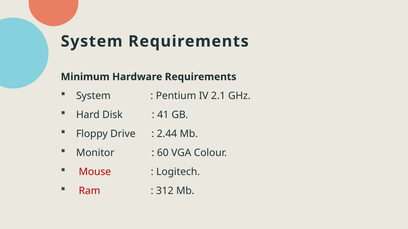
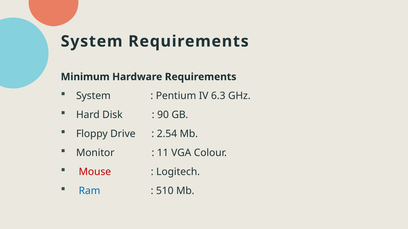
2.1: 2.1 -> 6.3
41: 41 -> 90
2.44: 2.44 -> 2.54
60: 60 -> 11
Ram colour: red -> blue
312: 312 -> 510
